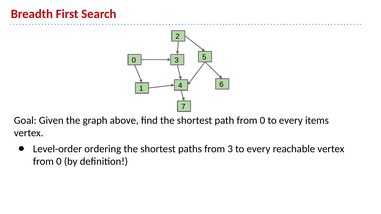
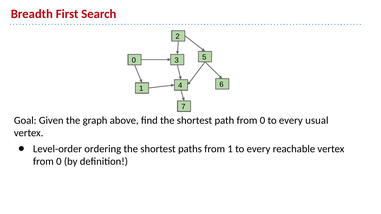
items: items -> usual
from 3: 3 -> 1
